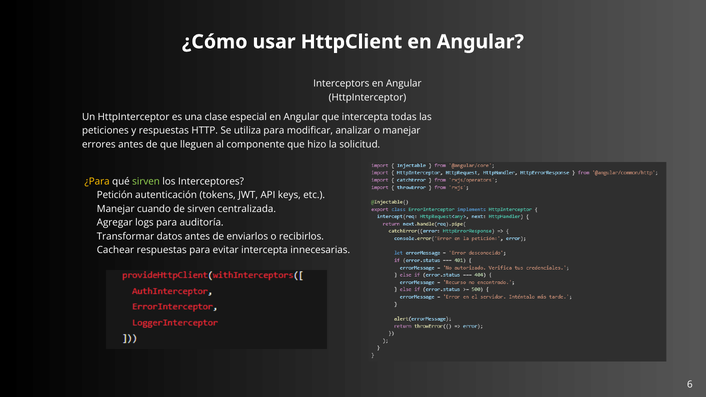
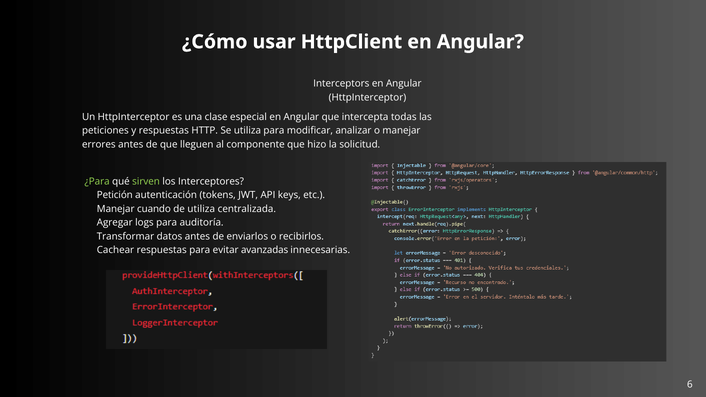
¿Para colour: yellow -> light green
de sirven: sirven -> utiliza
evitar intercepta: intercepta -> avanzadas
